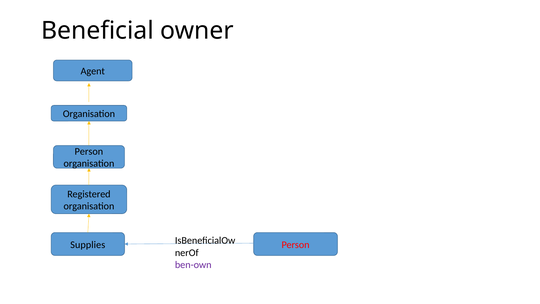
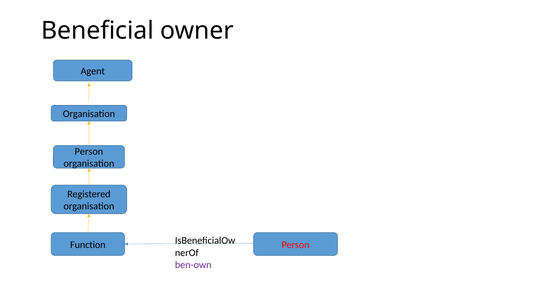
Supplies: Supplies -> Function
